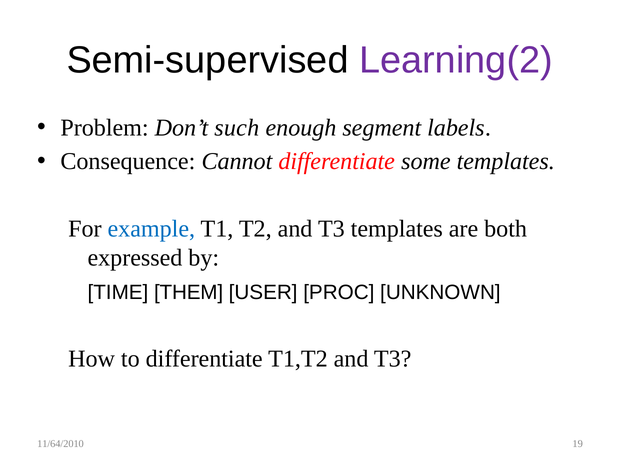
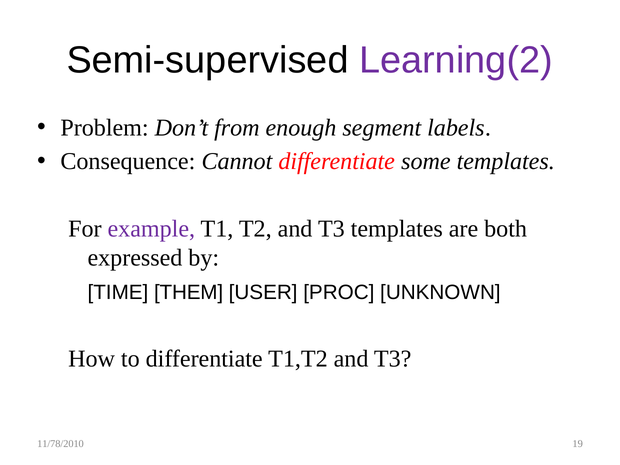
such: such -> from
example colour: blue -> purple
11/64/2010: 11/64/2010 -> 11/78/2010
